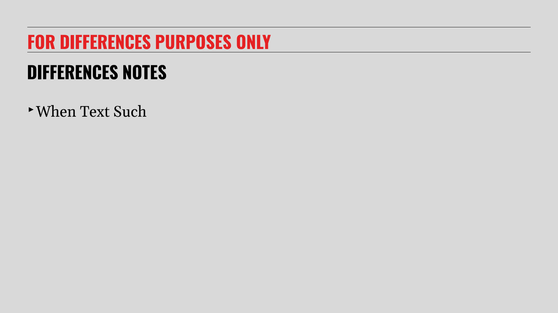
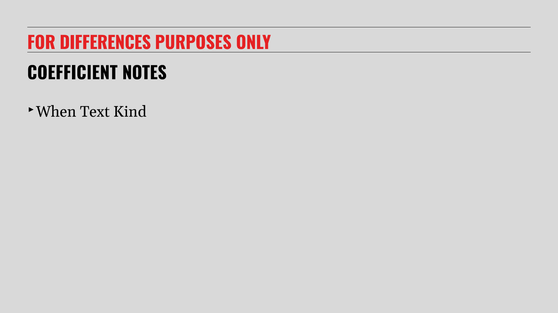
DIFFERENCES at (73, 74): DIFFERENCES -> COEFFICIENT
Such: Such -> Kind
